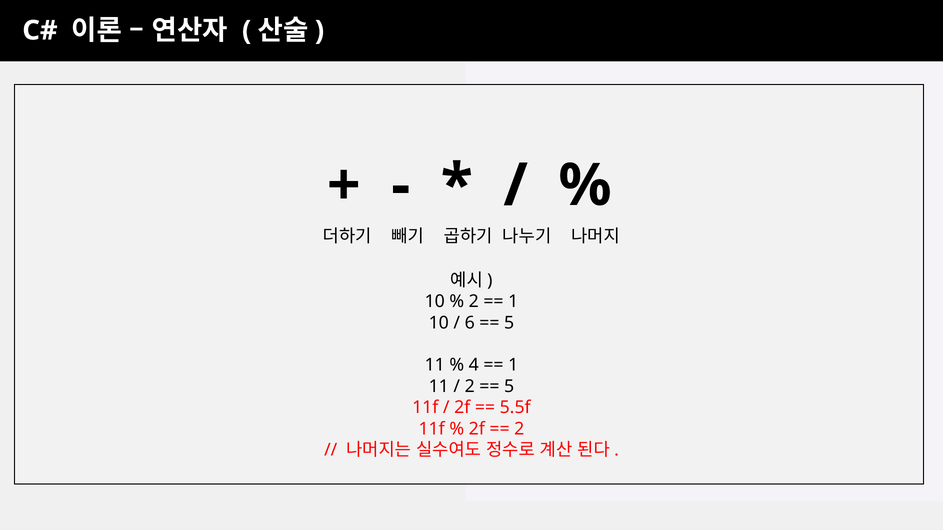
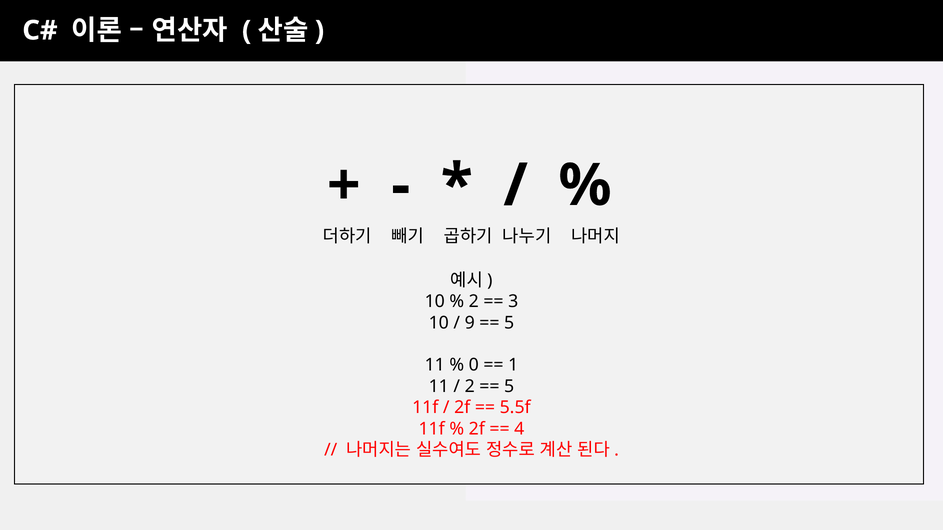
1 at (513, 302): 1 -> 3
6: 6 -> 9
4: 4 -> 0
2 at (519, 429): 2 -> 4
